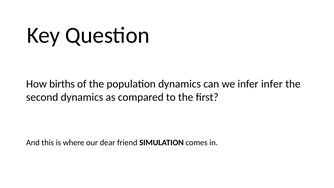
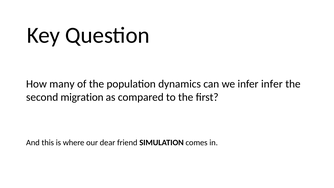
births: births -> many
second dynamics: dynamics -> migration
